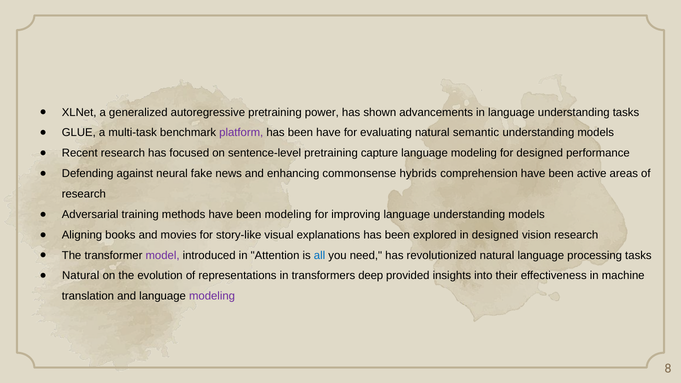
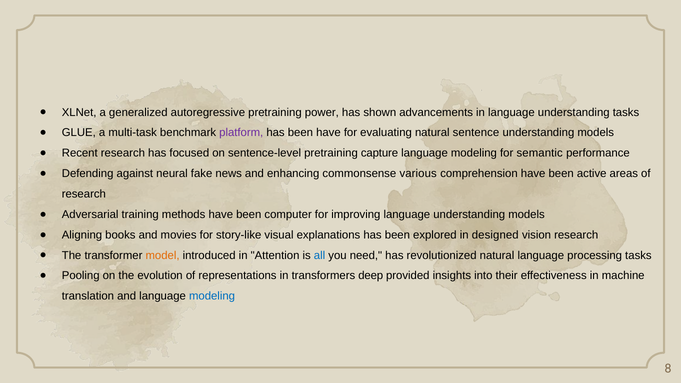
semantic: semantic -> sentence
for designed: designed -> semantic
hybrids: hybrids -> various
been modeling: modeling -> computer
model colour: purple -> orange
Natural at (81, 276): Natural -> Pooling
modeling at (212, 296) colour: purple -> blue
